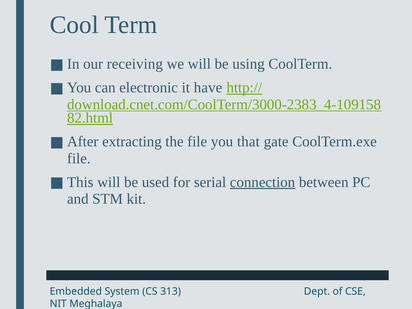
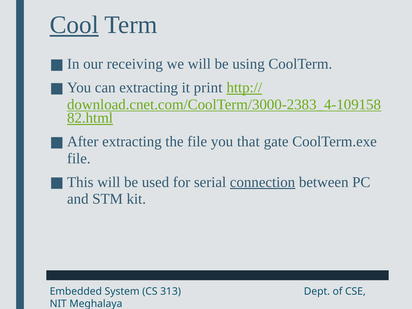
Cool underline: none -> present
can electronic: electronic -> extracting
have: have -> print
